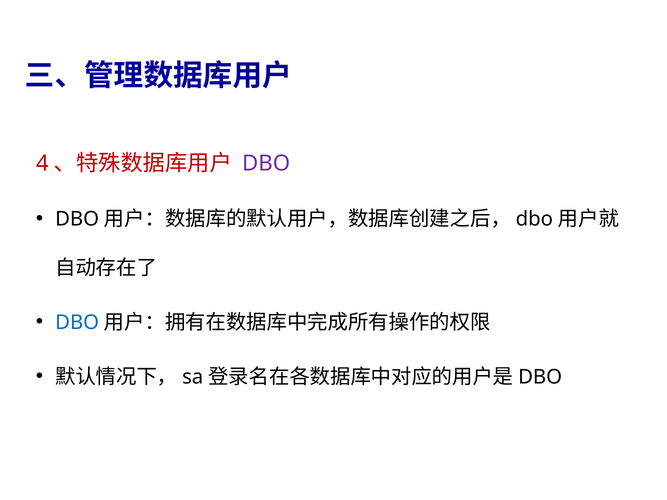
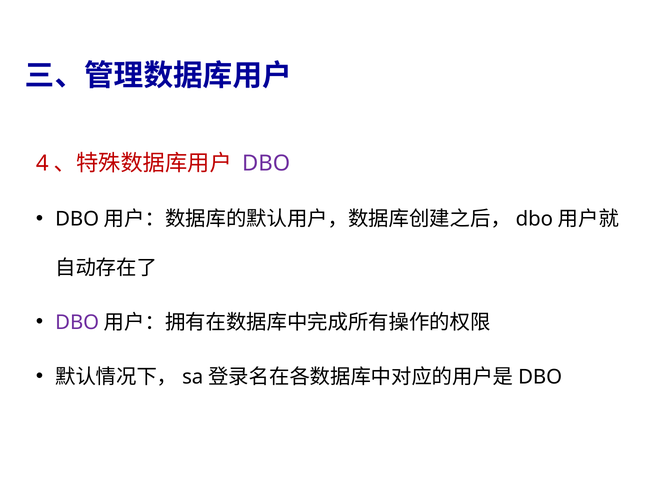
DBO at (77, 323) colour: blue -> purple
